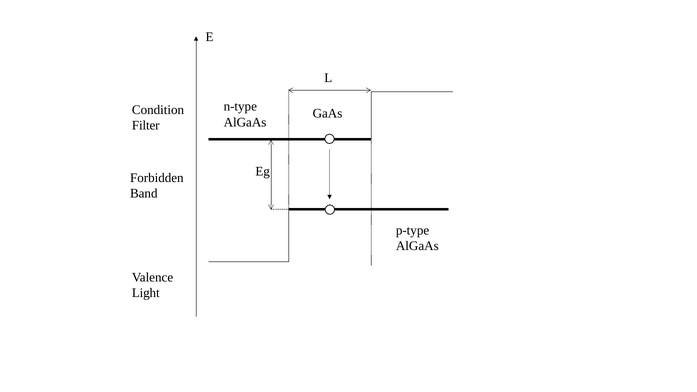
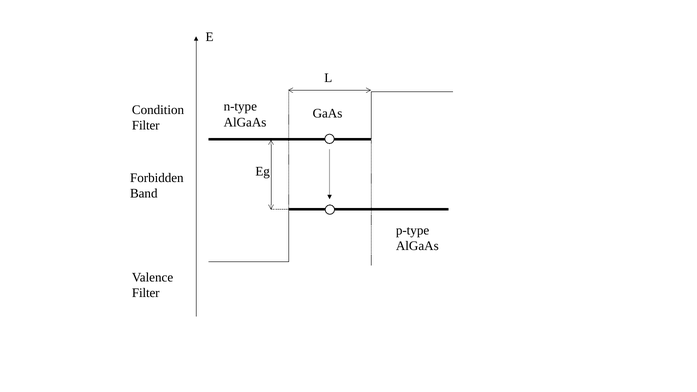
Light at (146, 293): Light -> Filter
